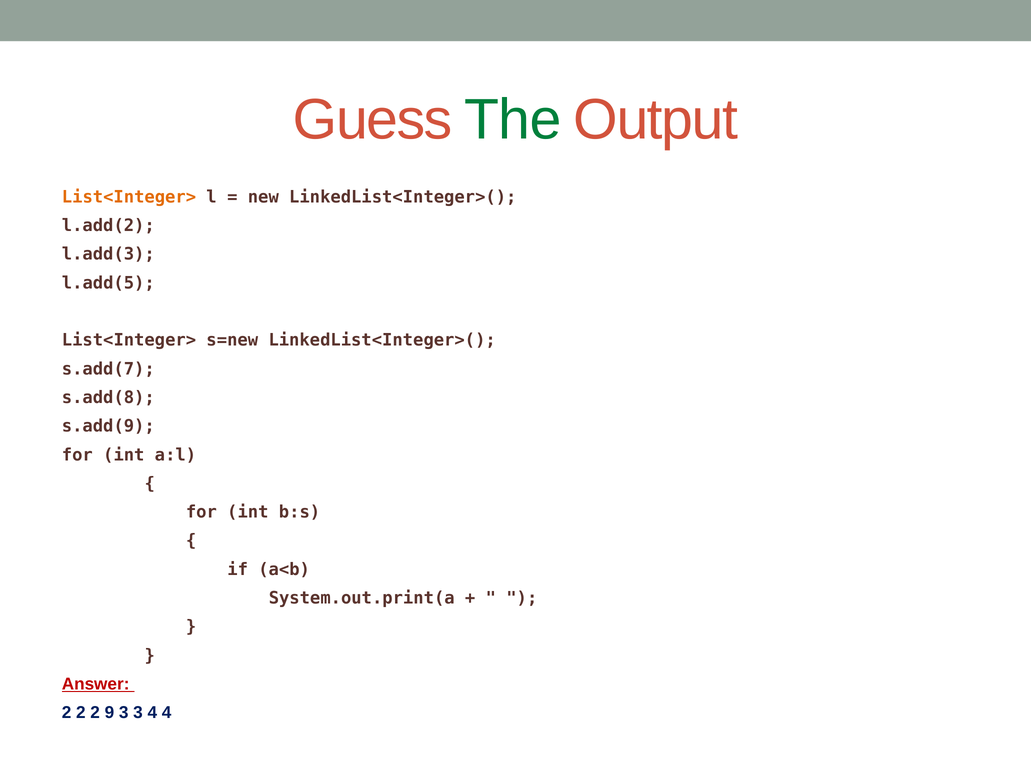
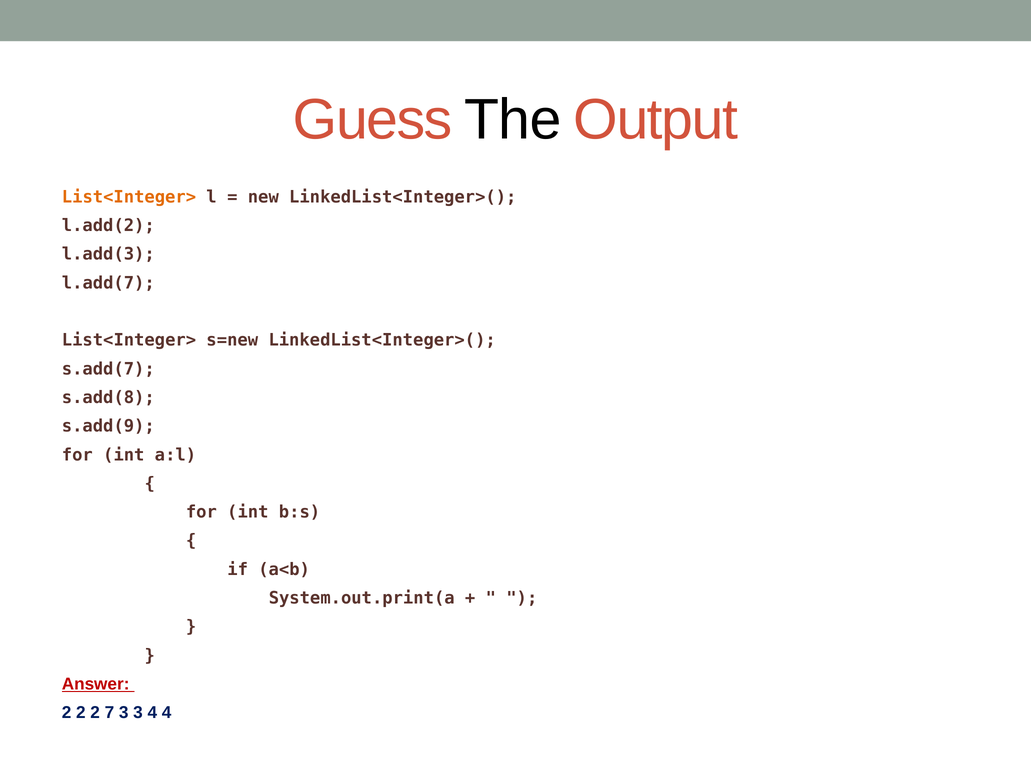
The colour: green -> black
l.add(5: l.add(5 -> l.add(7
9: 9 -> 7
